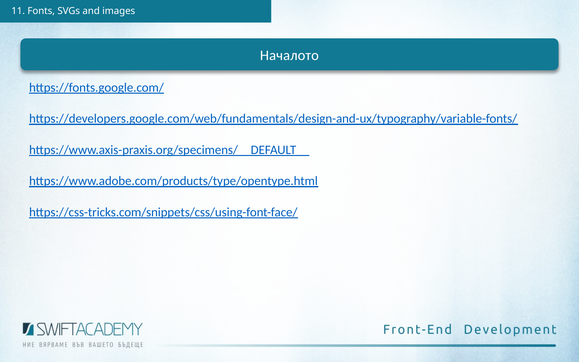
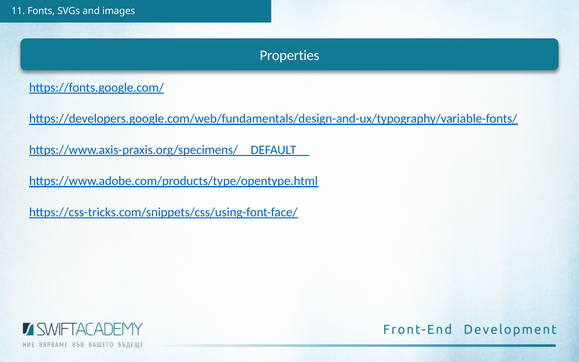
Началото: Началото -> Properties
